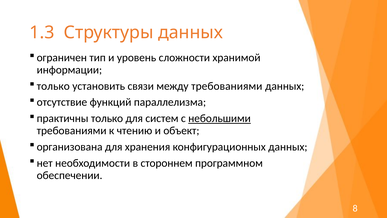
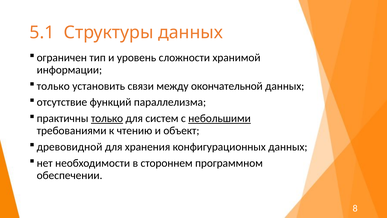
1.3: 1.3 -> 5.1
между требованиями: требованиями -> окончательной
только at (107, 118) underline: none -> present
организована: организована -> древовидной
